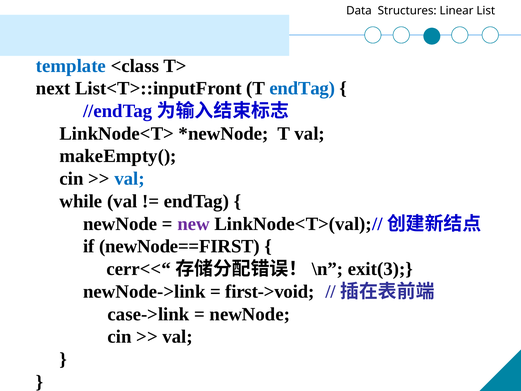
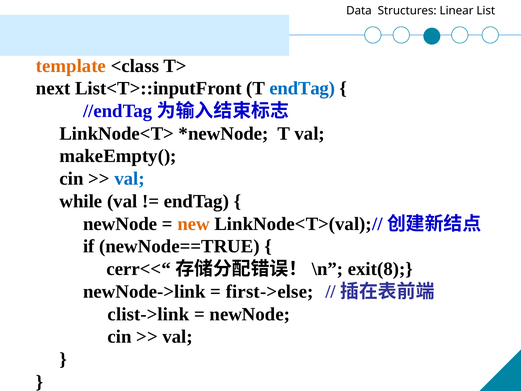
template colour: blue -> orange
new colour: purple -> orange
newNode==FIRST: newNode==FIRST -> newNode==TRUE
exit(3: exit(3 -> exit(8
first->void: first->void -> first->else
case->link: case->link -> clist->link
